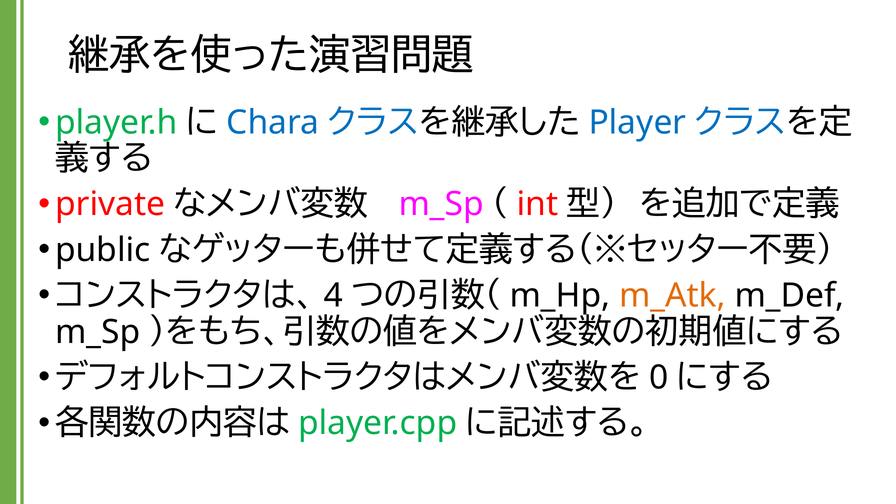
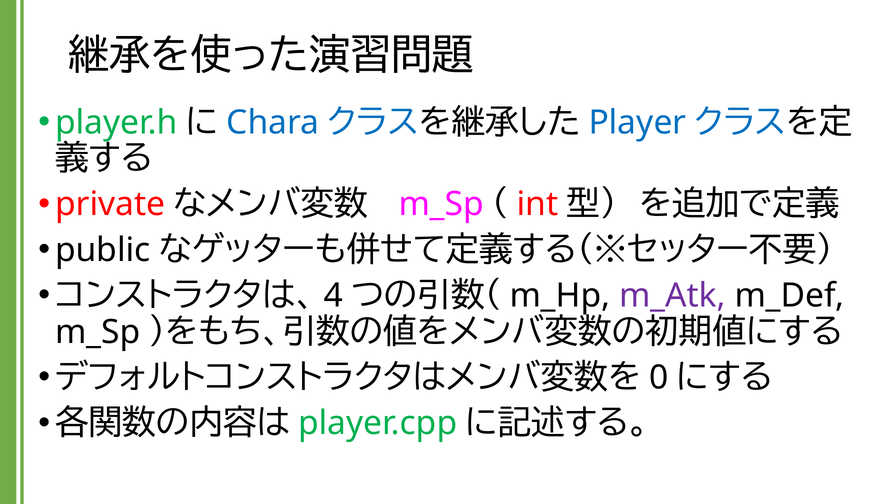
m_Atk colour: orange -> purple
